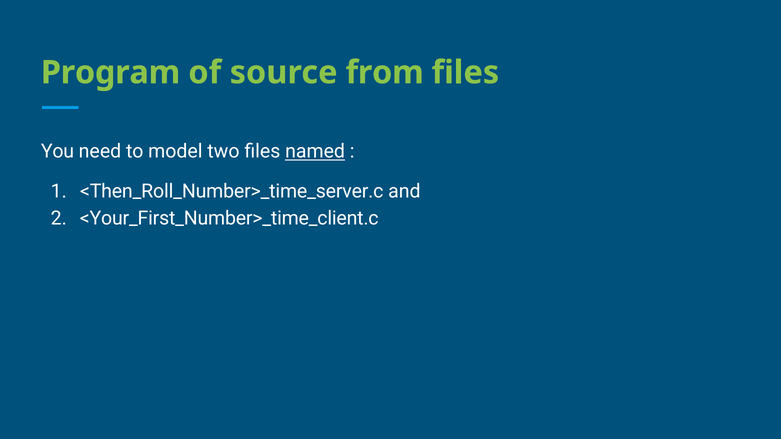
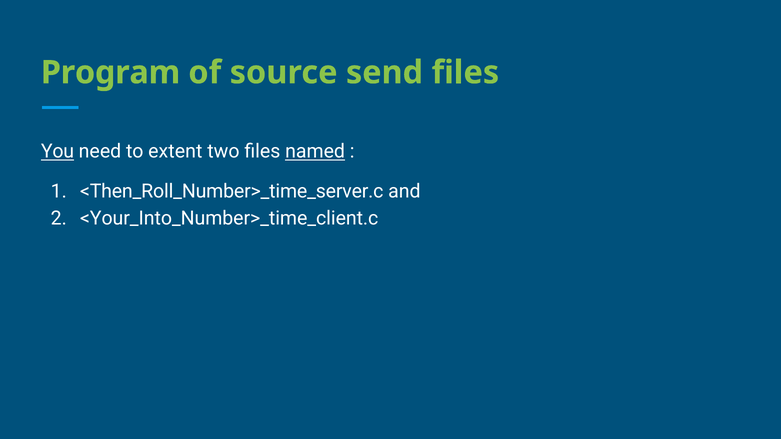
from: from -> send
You underline: none -> present
model: model -> extent
<Your_First_Number>_time_client.c: <Your_First_Number>_time_client.c -> <Your_Into_Number>_time_client.c
